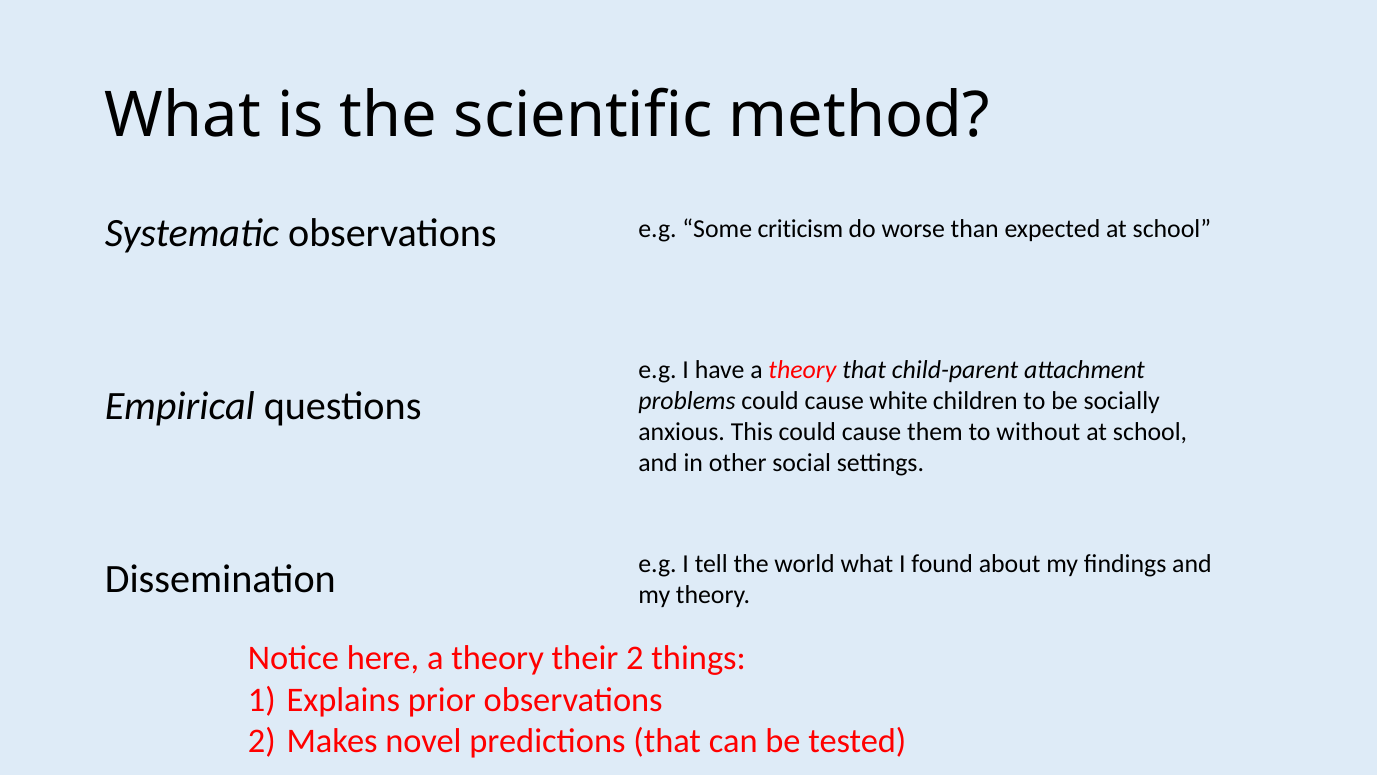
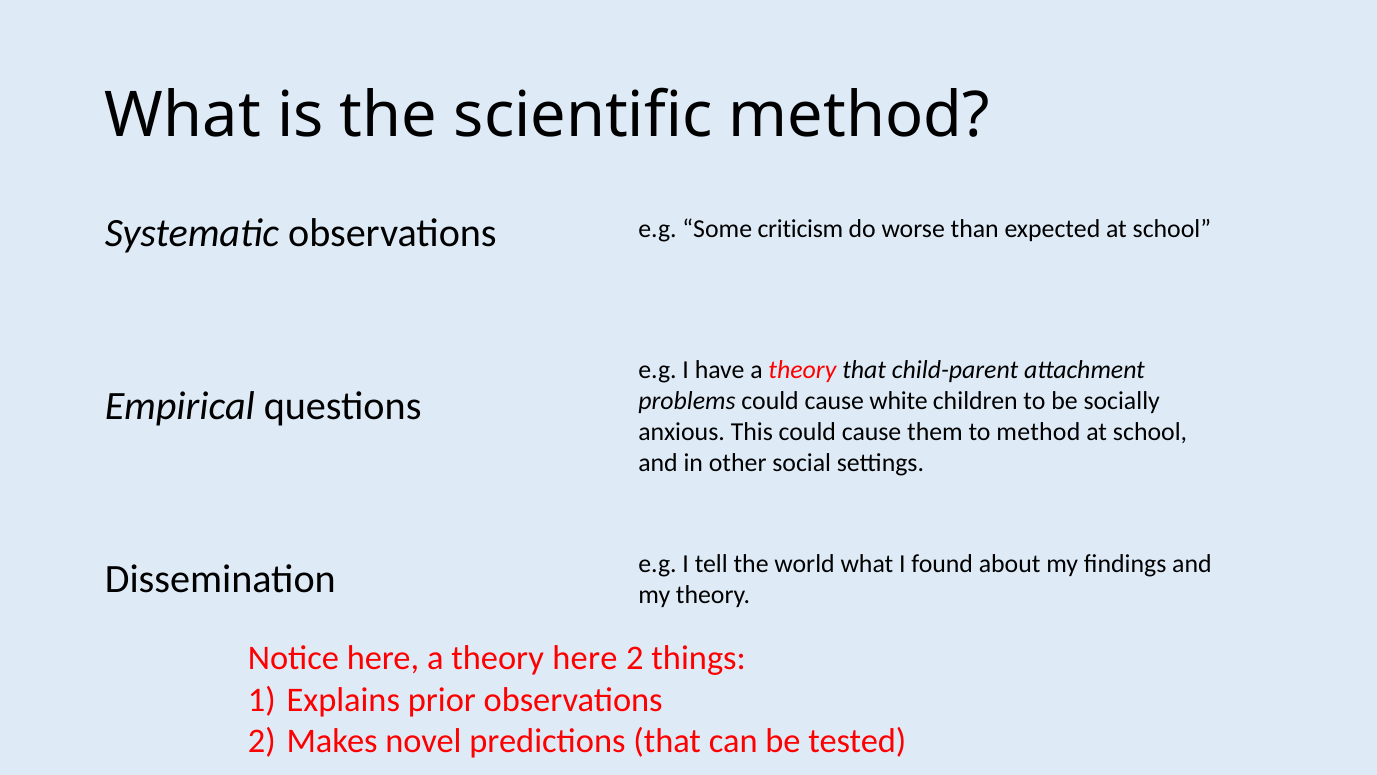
to without: without -> method
theory their: their -> here
